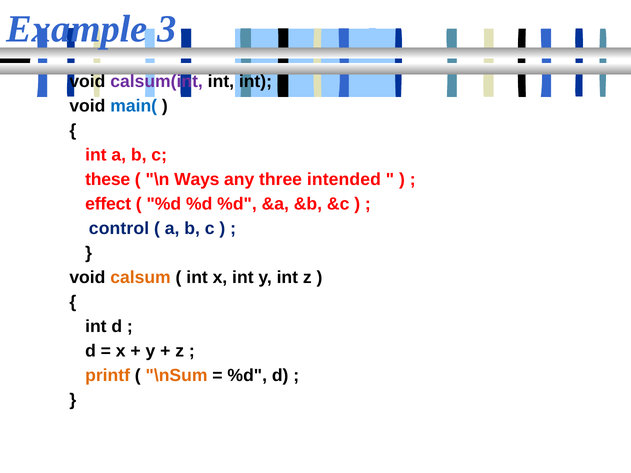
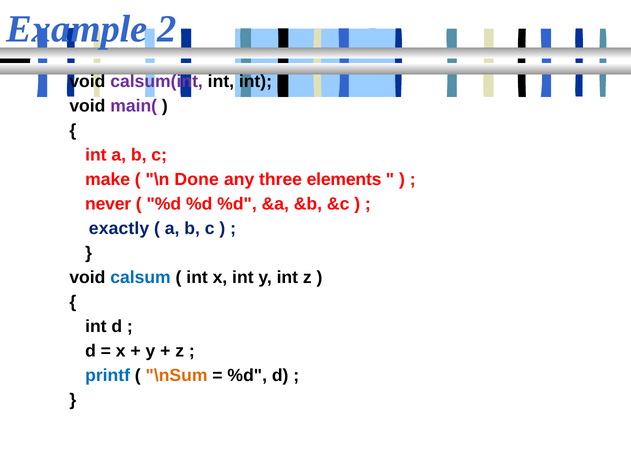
3: 3 -> 2
main( colour: blue -> purple
these: these -> make
Ways: Ways -> Done
intended: intended -> elements
effect: effect -> never
control: control -> exactly
calsum colour: orange -> blue
printf colour: orange -> blue
